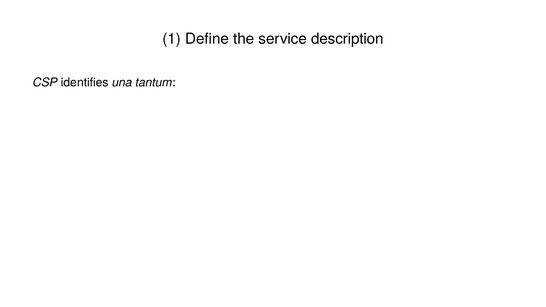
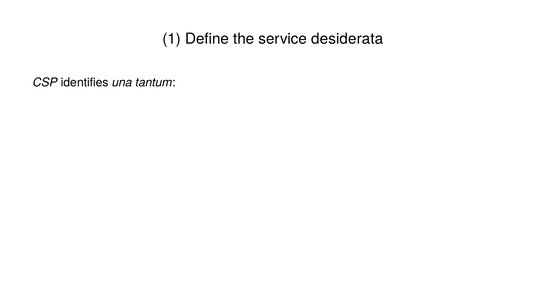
description: description -> desiderata
